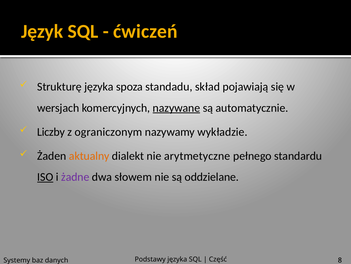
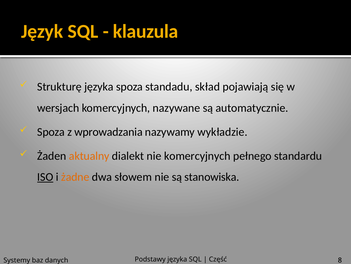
ćwiczeń: ćwiczeń -> klauzula
nazywane underline: present -> none
Liczby at (51, 132): Liczby -> Spoza
ograniczonym: ograniczonym -> wprowadzania
nie arytmetyczne: arytmetyczne -> komercyjnych
żadne colour: purple -> orange
oddzielane: oddzielane -> stanowiska
